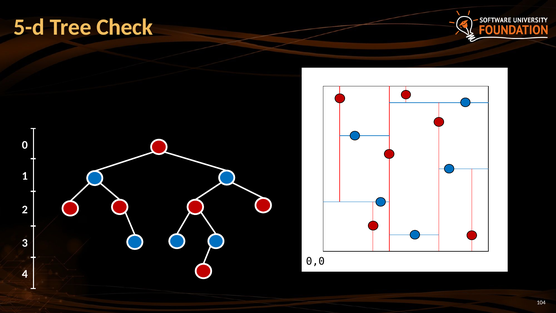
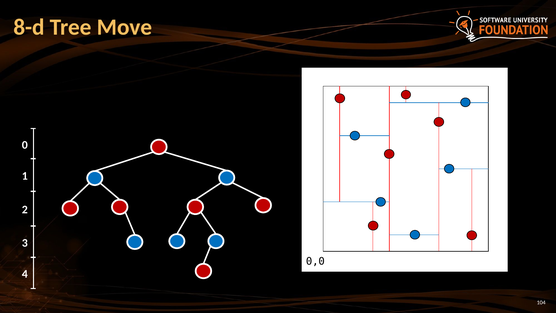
5-d: 5-d -> 8-d
Check: Check -> Move
